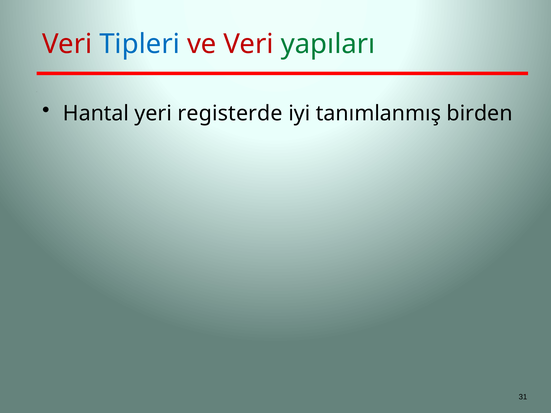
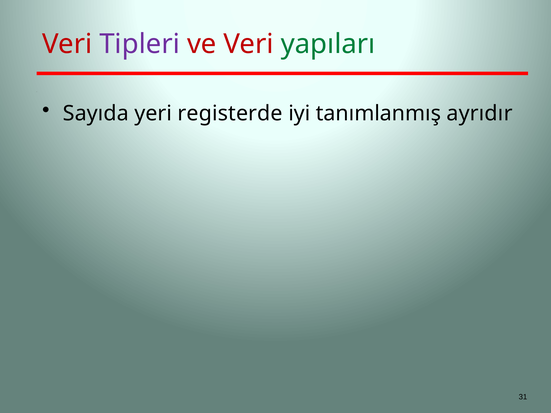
Tipleri colour: blue -> purple
Hantal: Hantal -> Sayıda
birden: birden -> ayrıdır
